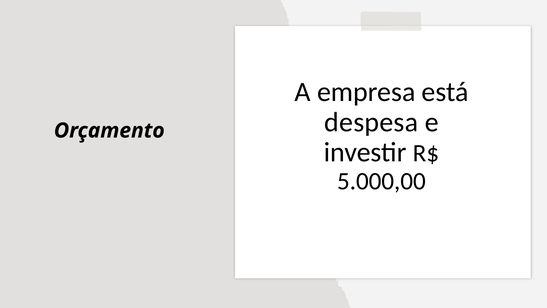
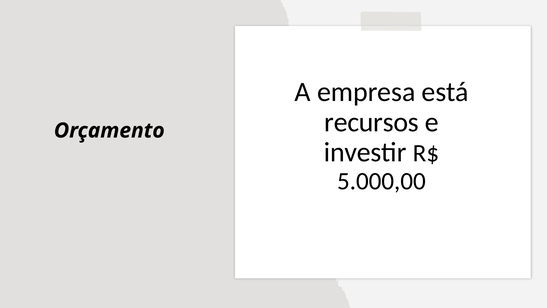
despesa: despesa -> recursos
